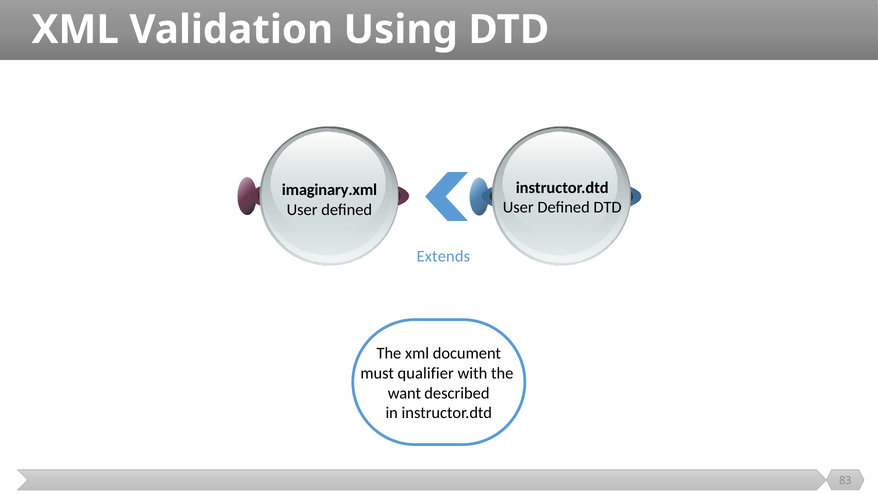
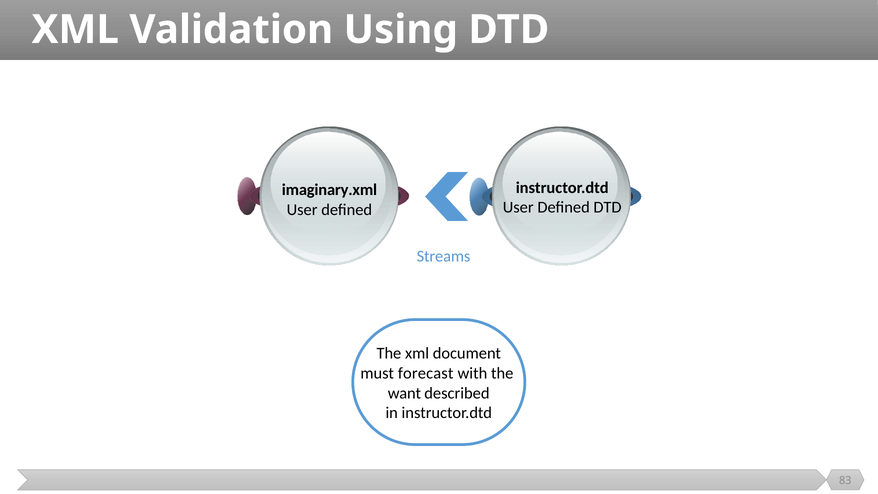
Extends: Extends -> Streams
qualifier: qualifier -> forecast
